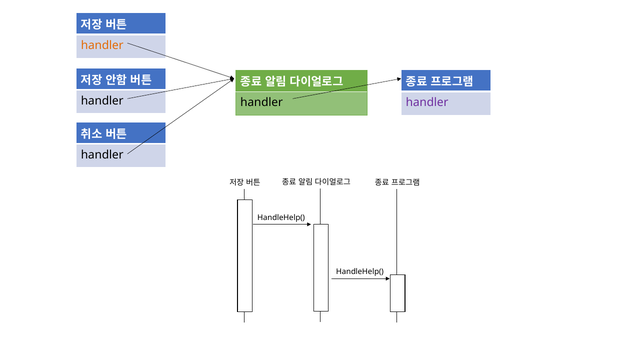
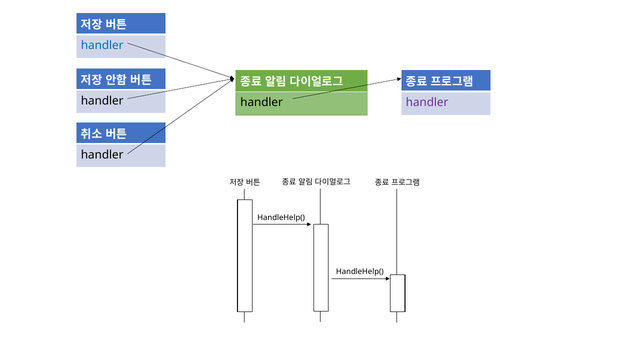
handler at (102, 45) colour: orange -> blue
